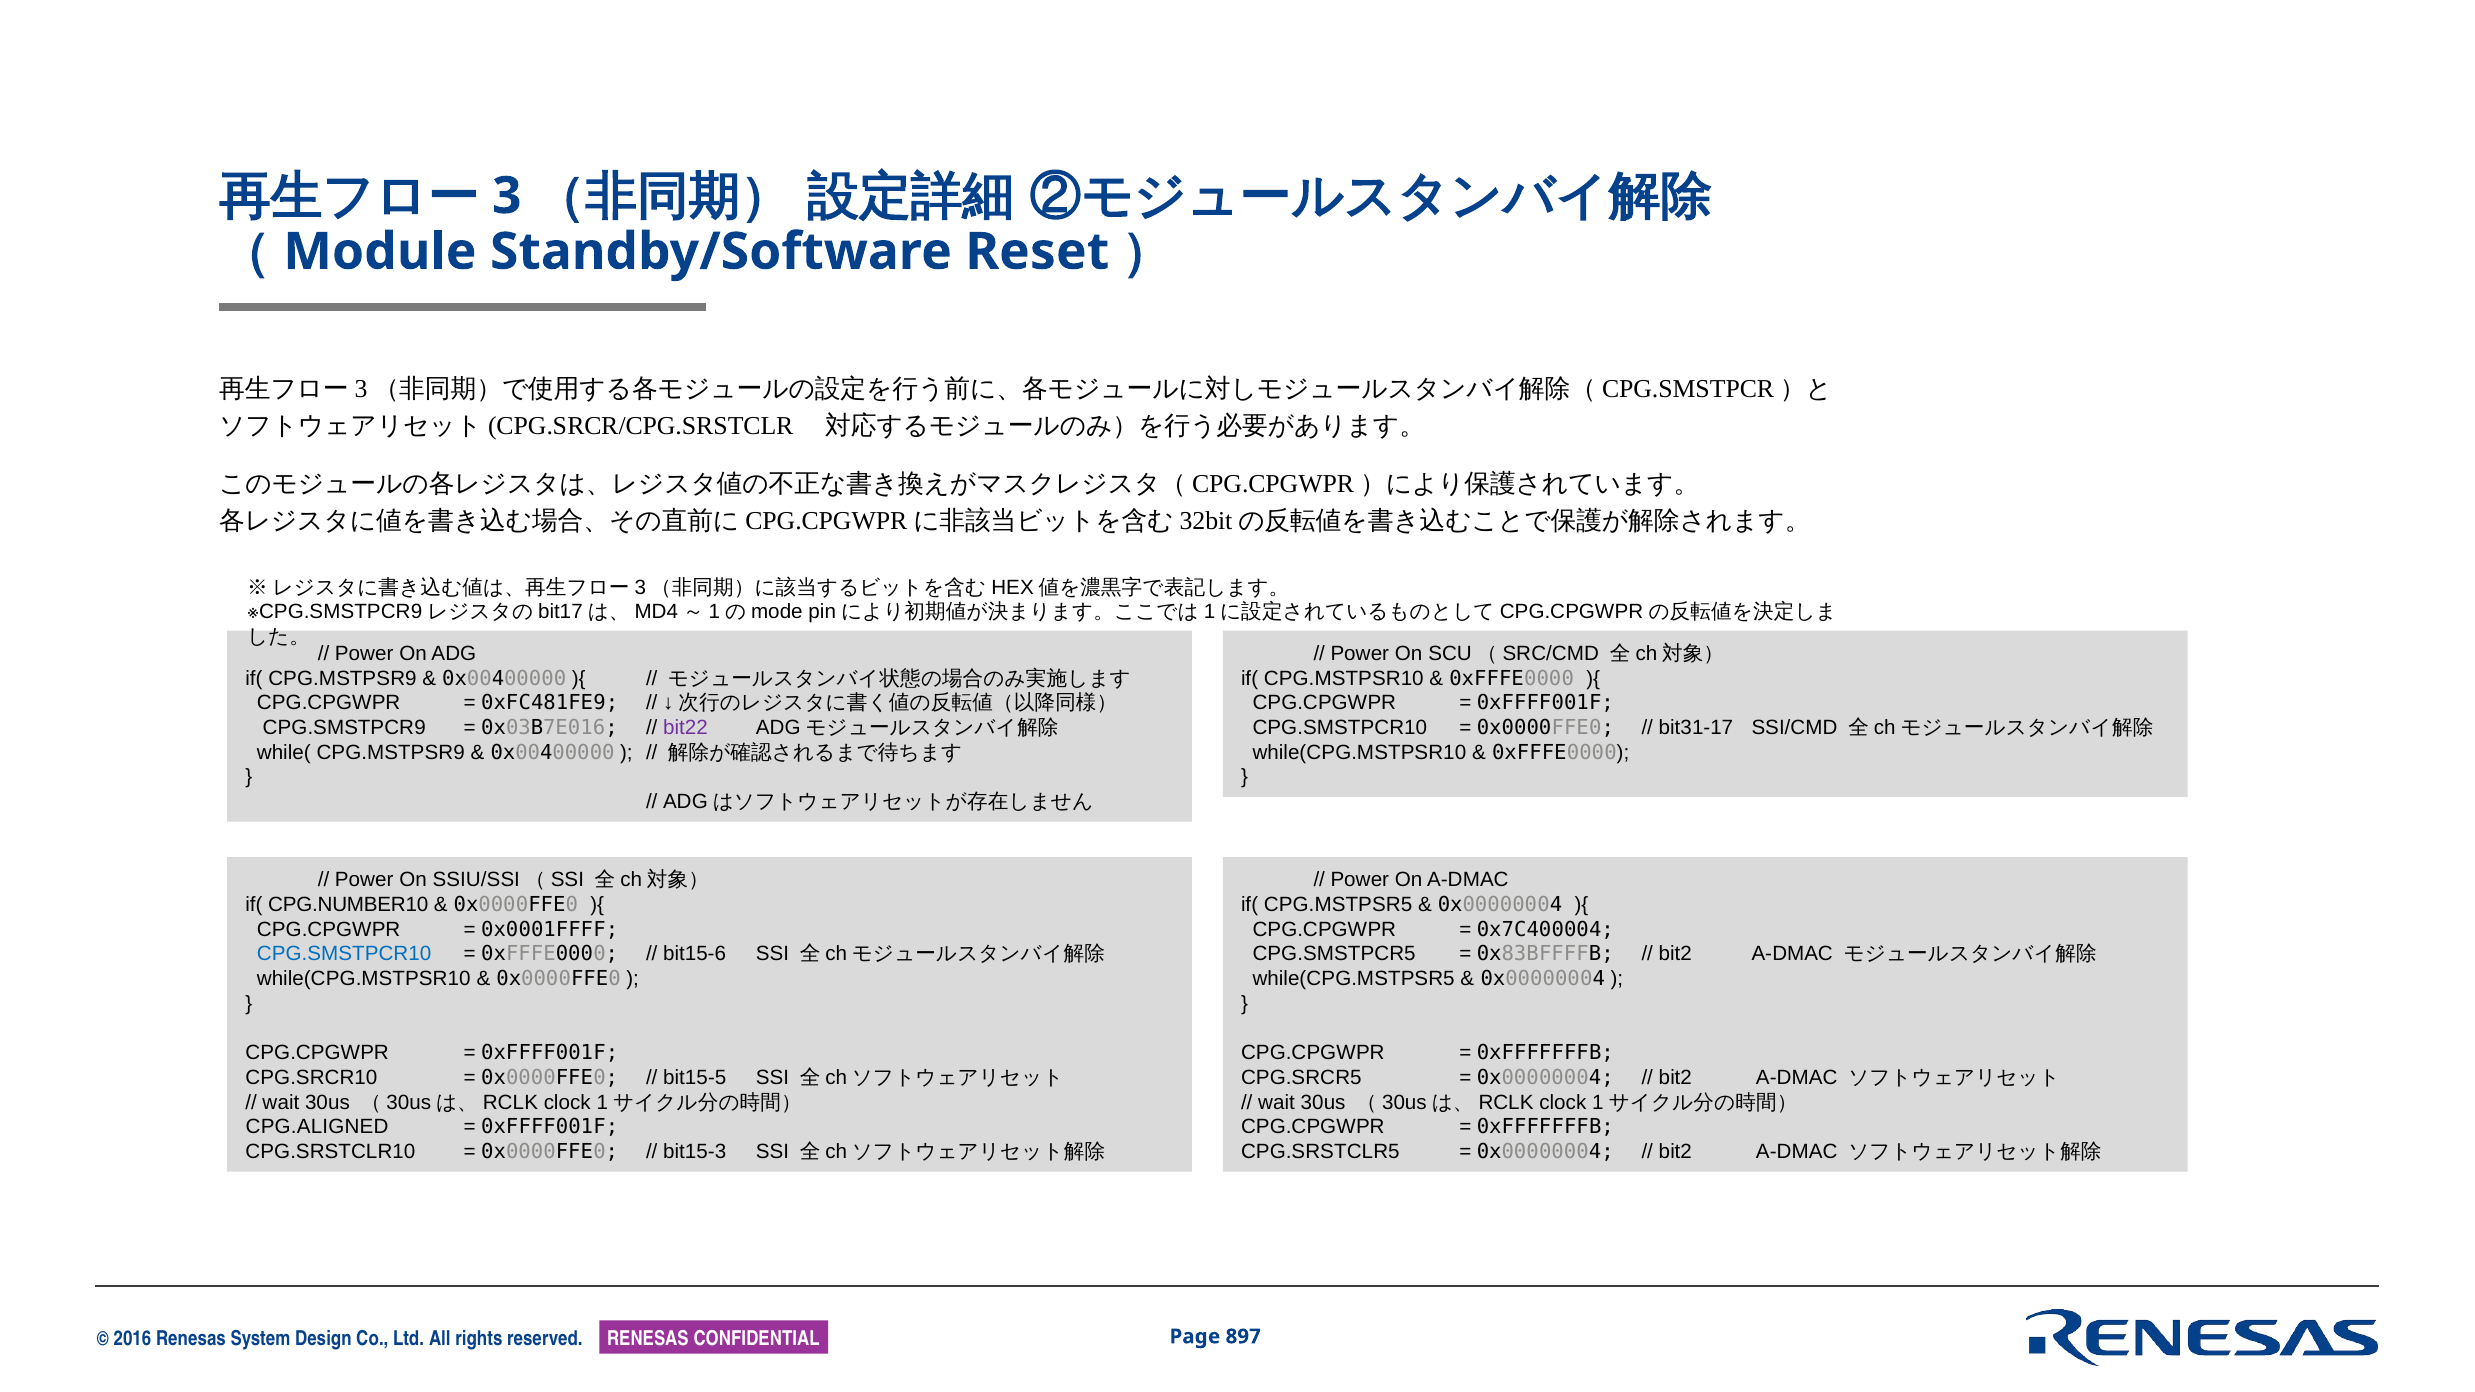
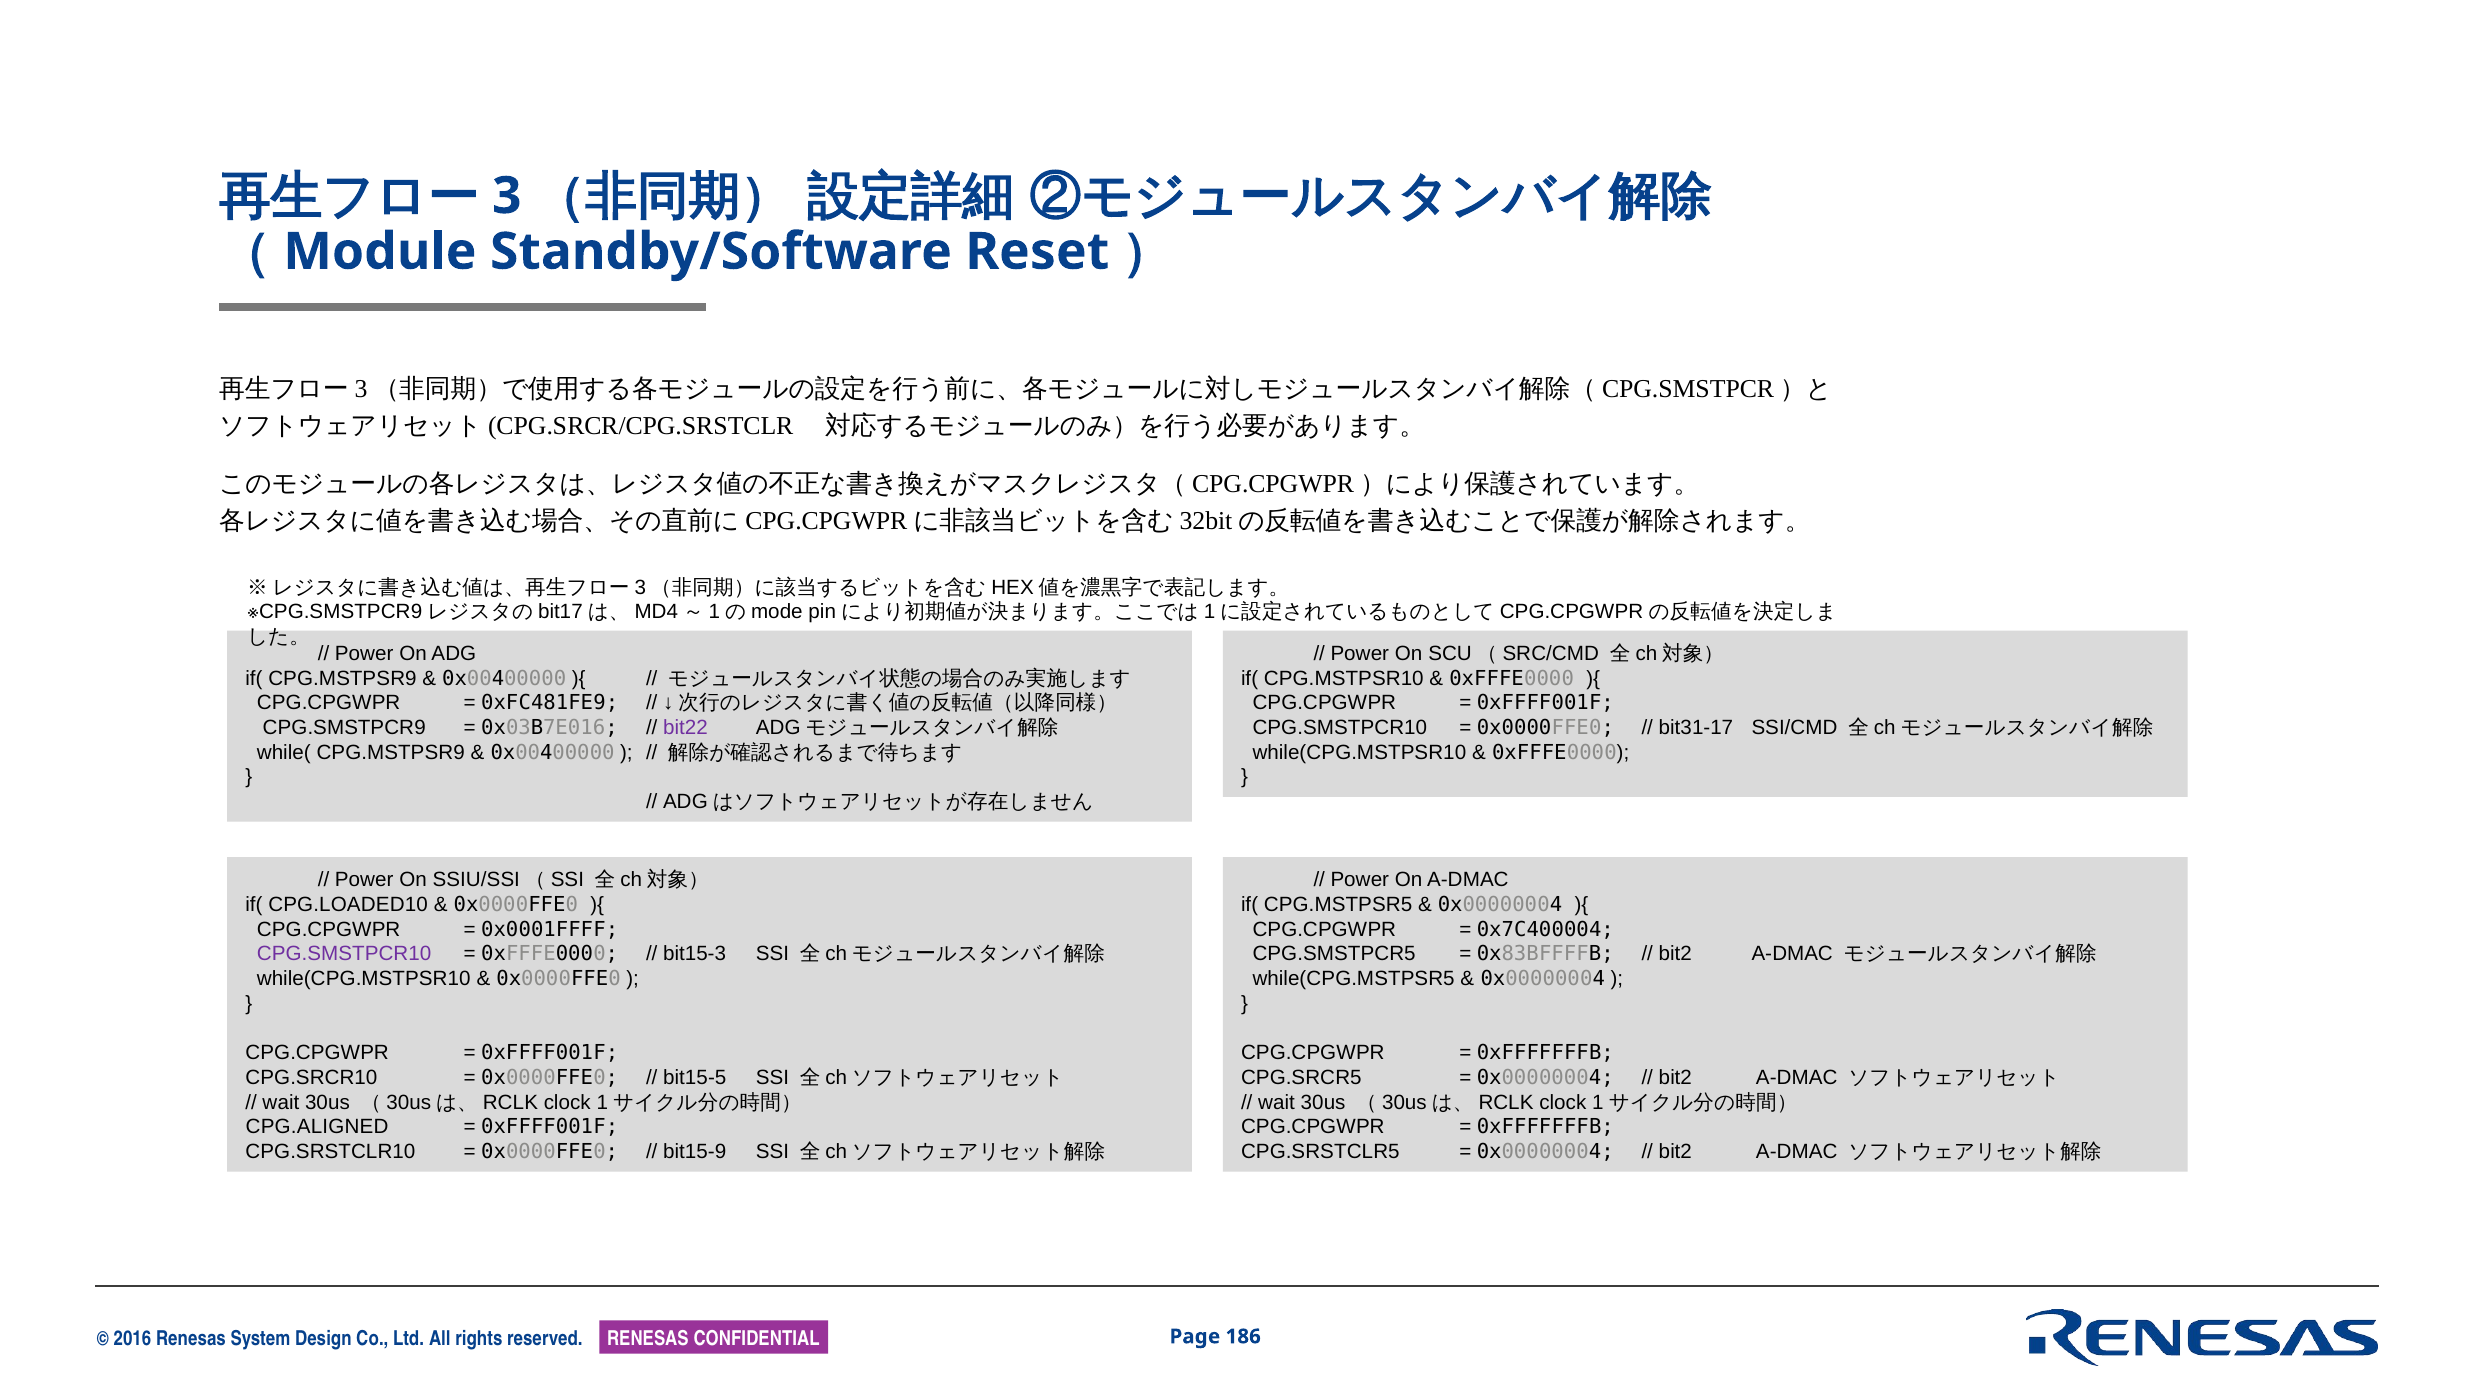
CPG.NUMBER10: CPG.NUMBER10 -> CPG.LOADED10
CPG.SMSTPCR10 at (344, 954) colour: blue -> purple
bit15-6: bit15-6 -> bit15-3
bit15-3: bit15-3 -> bit15-9
897: 897 -> 186
